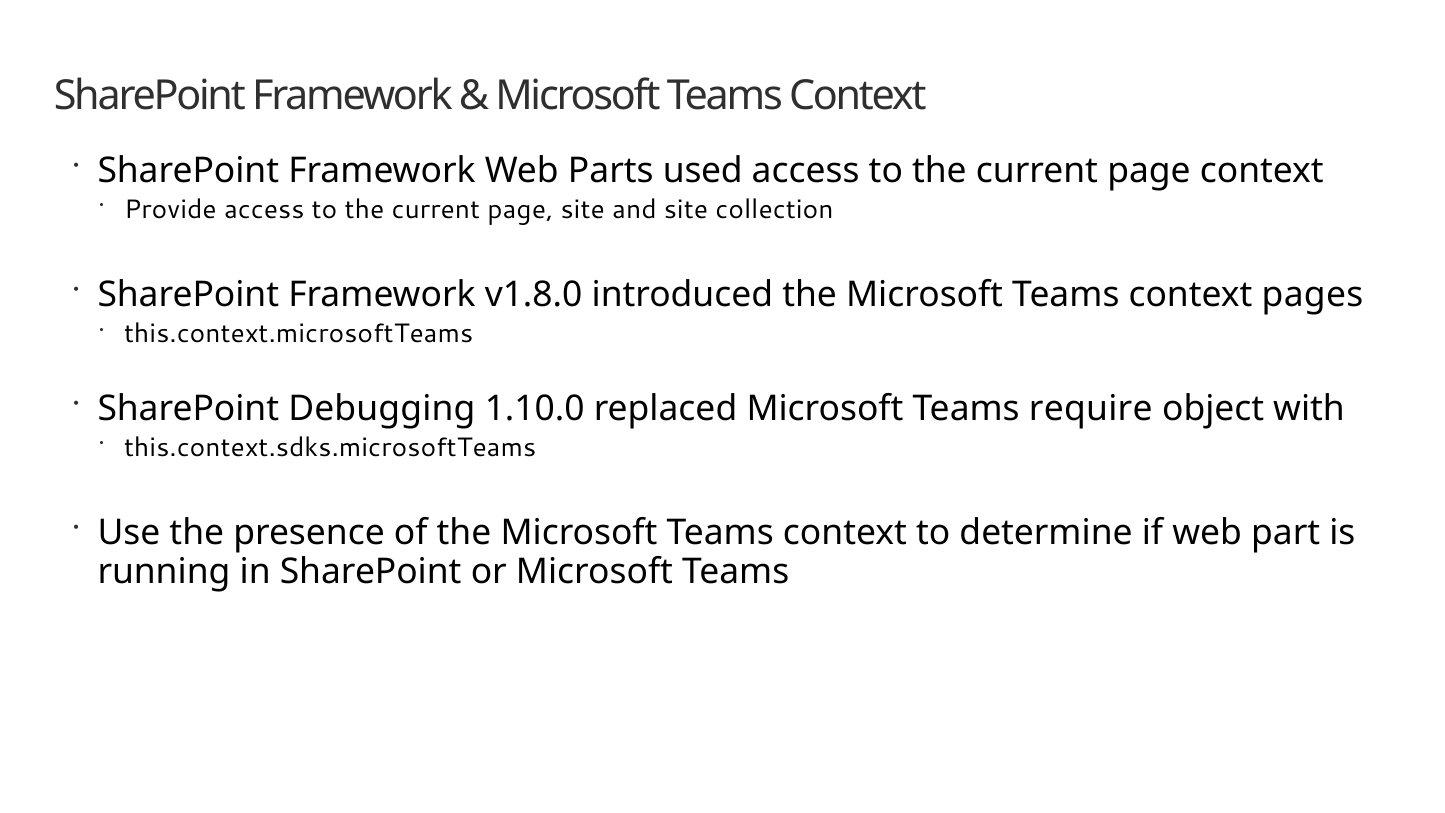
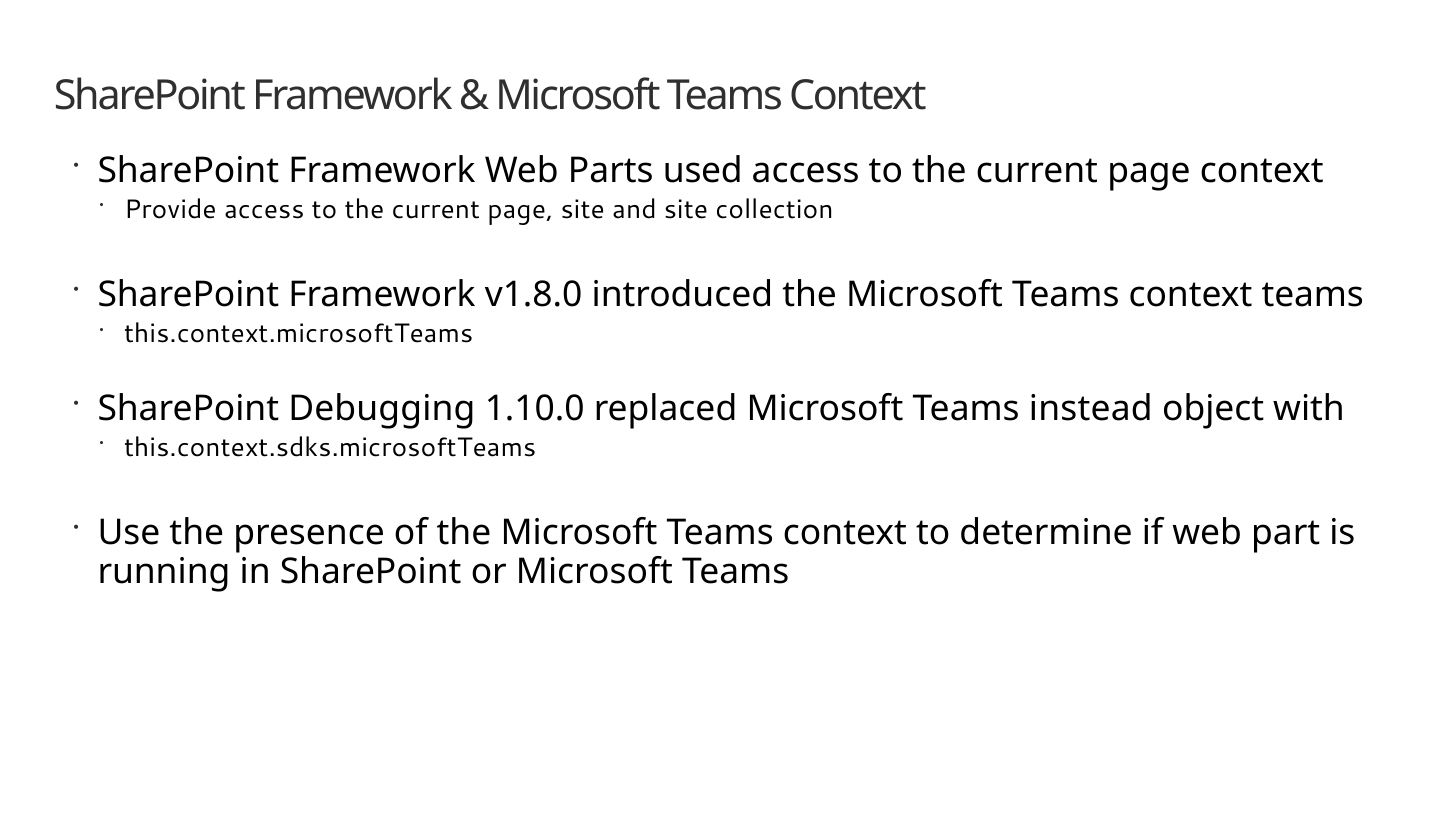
context pages: pages -> teams
require: require -> instead
